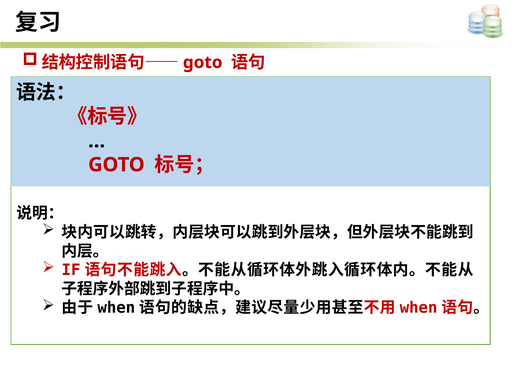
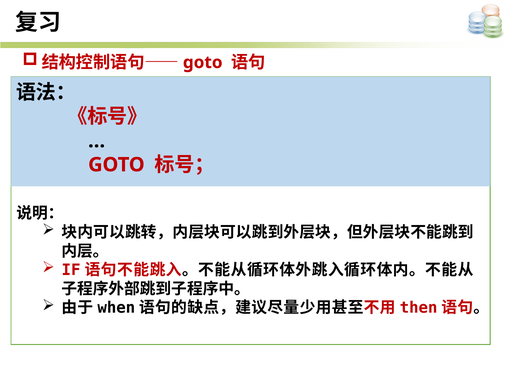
when at (419, 307): when -> then
